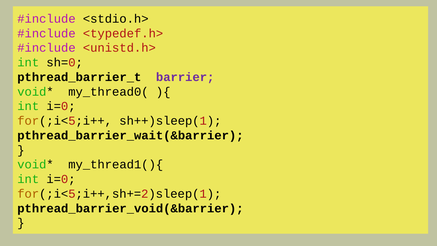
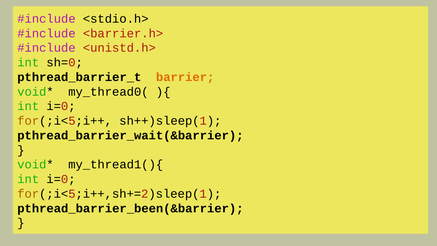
<typedef.h>: <typedef.h> -> <barrier.h>
barrier colour: purple -> orange
pthread_barrier_void(&barrier: pthread_barrier_void(&barrier -> pthread_barrier_been(&barrier
